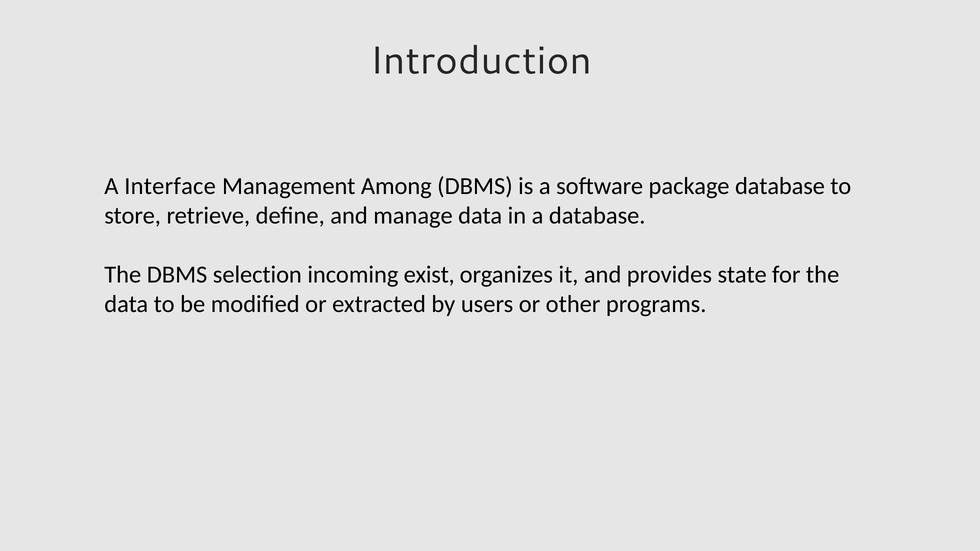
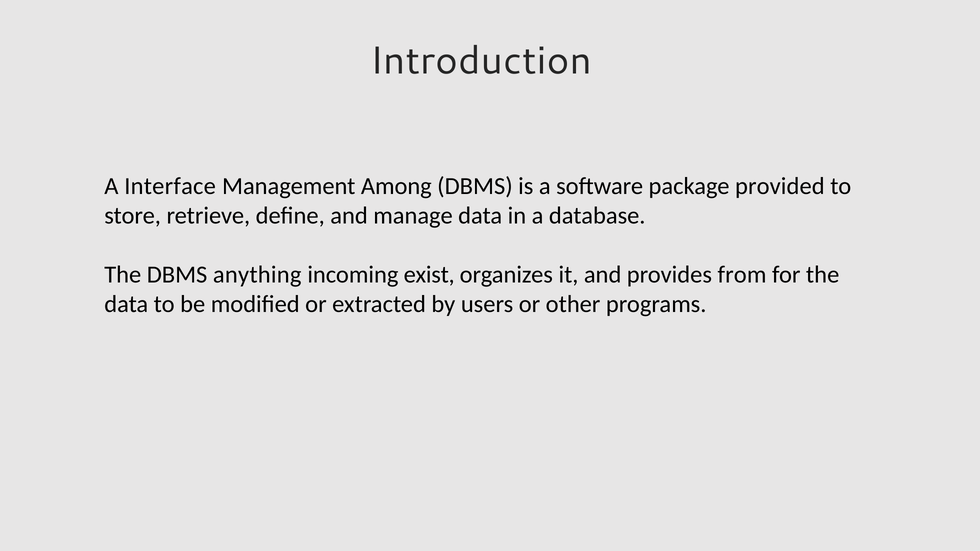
package database: database -> provided
selection: selection -> anything
state: state -> from
